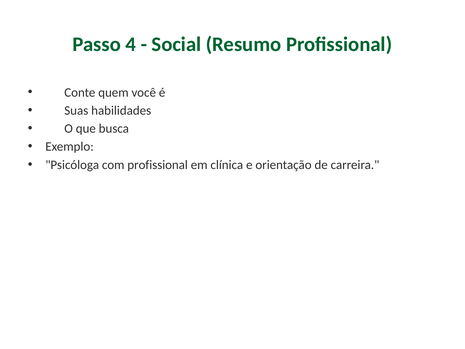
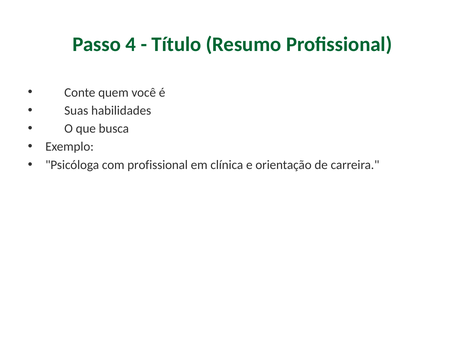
Social: Social -> Título
